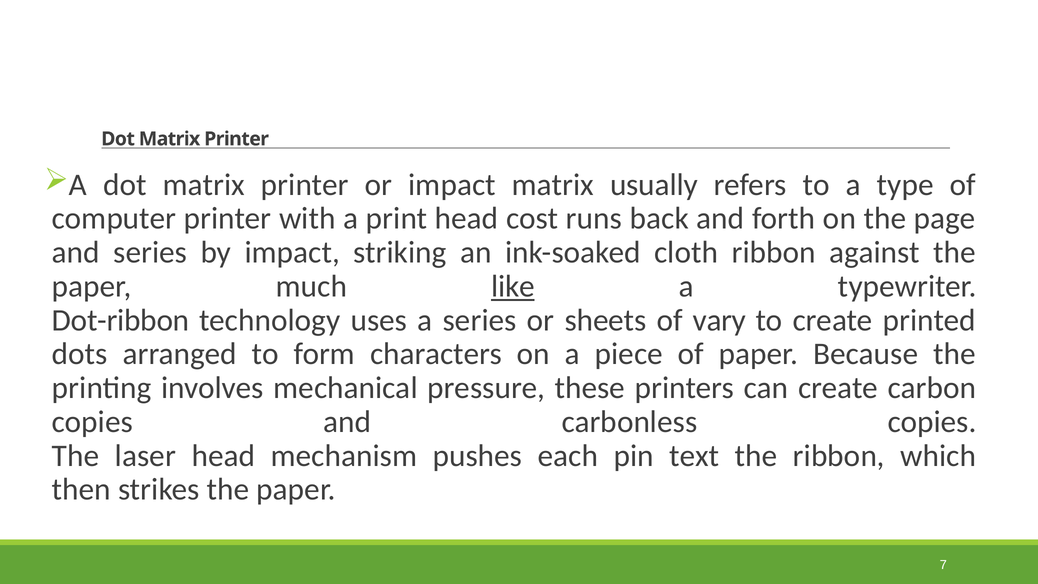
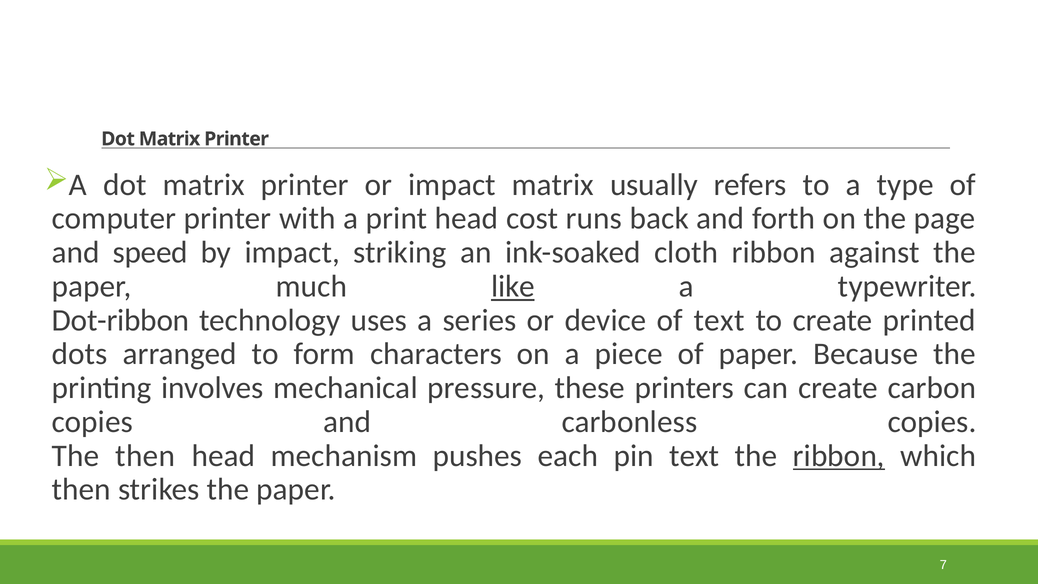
and series: series -> speed
sheets: sheets -> device
of vary: vary -> text
The laser: laser -> then
ribbon at (839, 456) underline: none -> present
